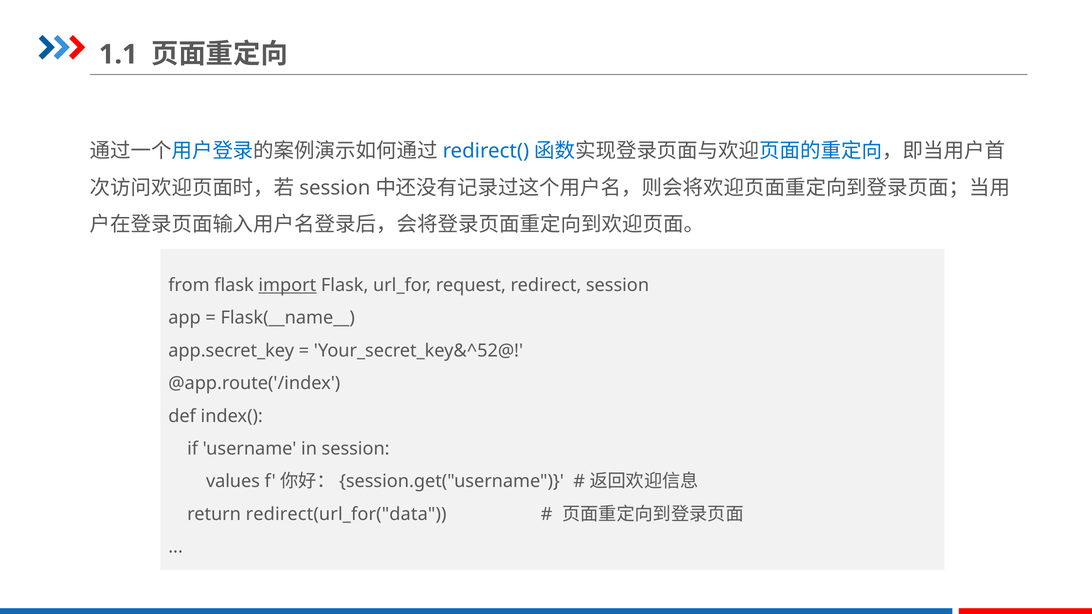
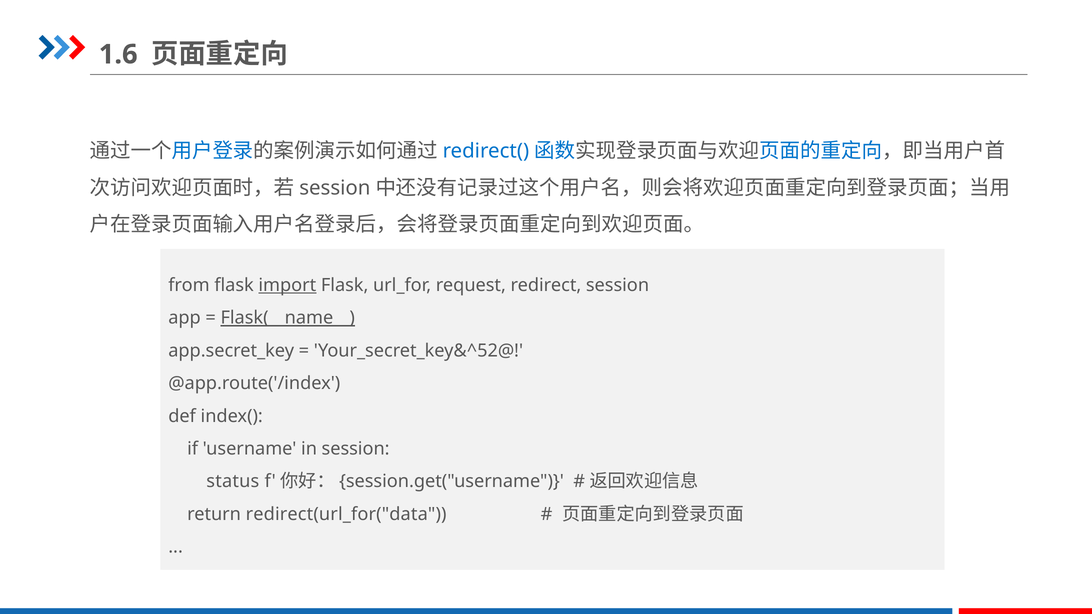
1.1: 1.1 -> 1.6
Flask(__name__ underline: none -> present
values: values -> status
